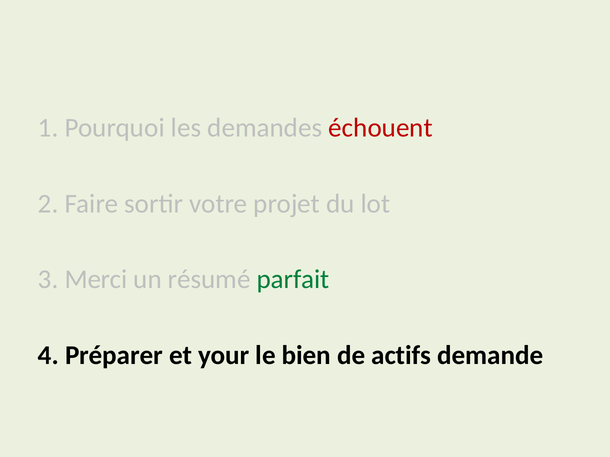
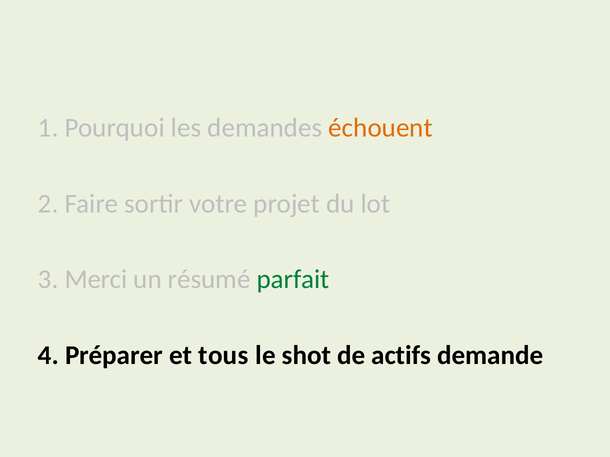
échouent colour: red -> orange
your: your -> tous
bien: bien -> shot
